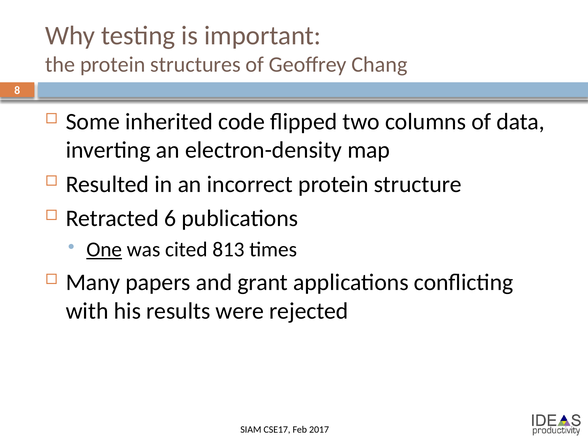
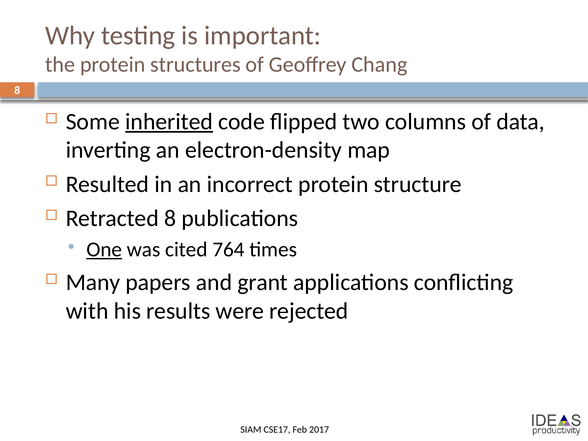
inherited underline: none -> present
Retracted 6: 6 -> 8
813: 813 -> 764
